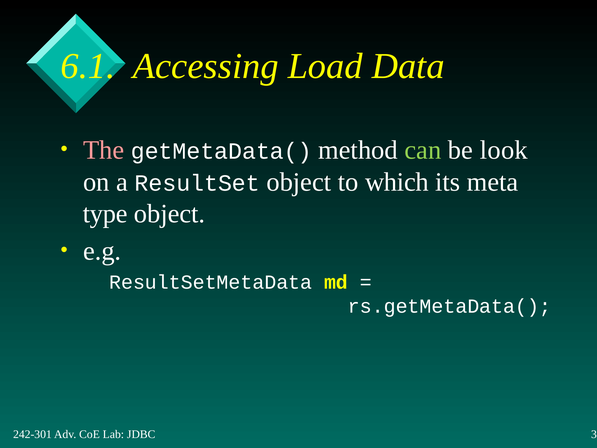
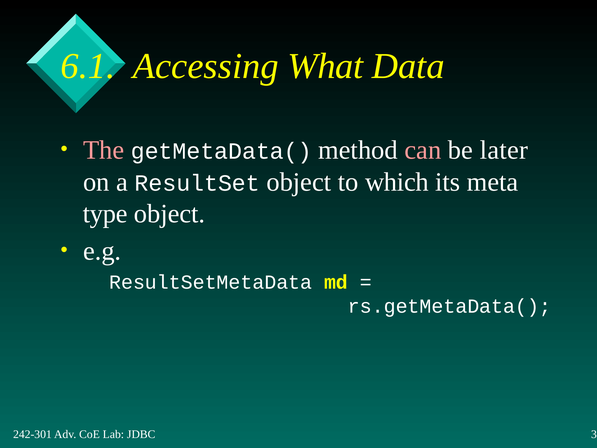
Load: Load -> What
can colour: light green -> pink
look: look -> later
